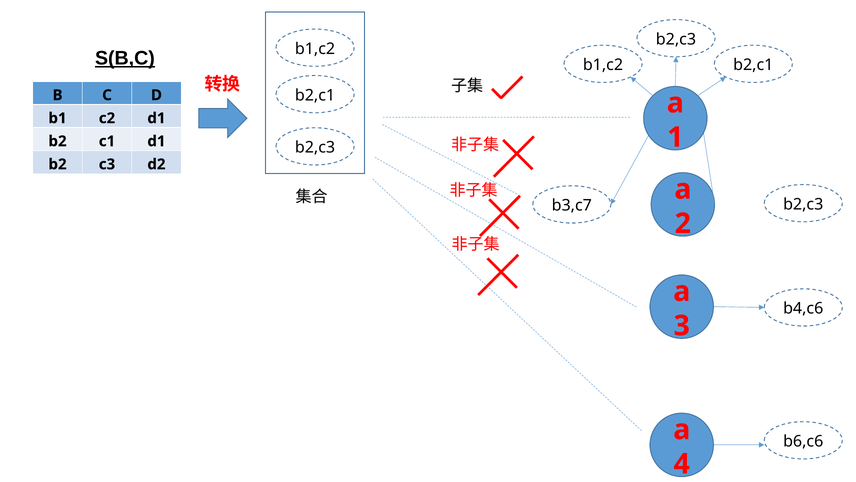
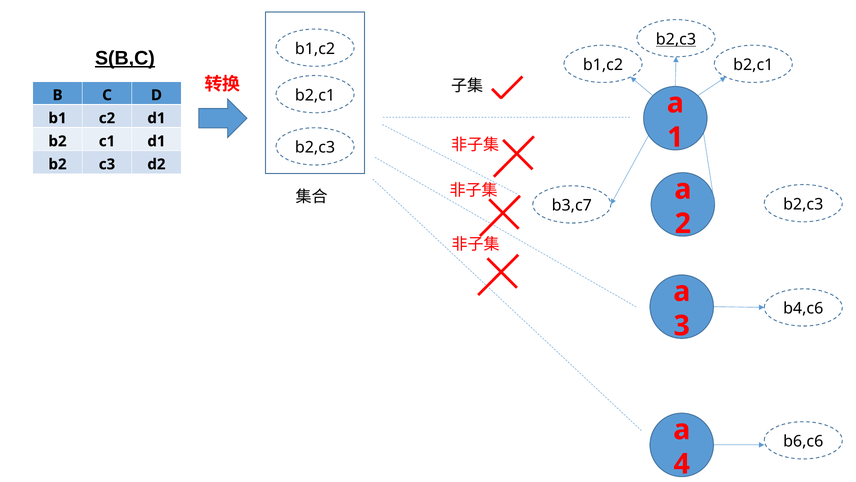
b2,c3 at (676, 39) underline: none -> present
